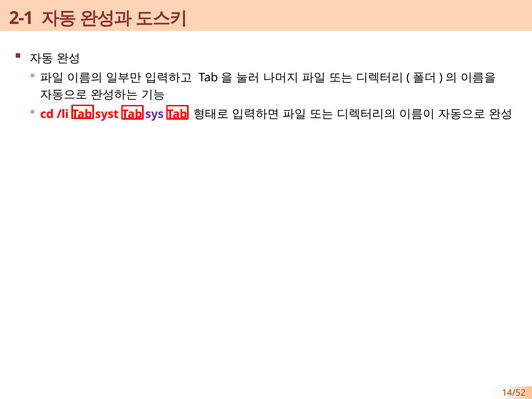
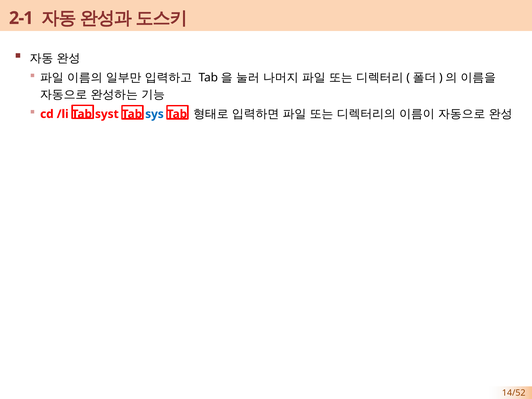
sys colour: purple -> blue
